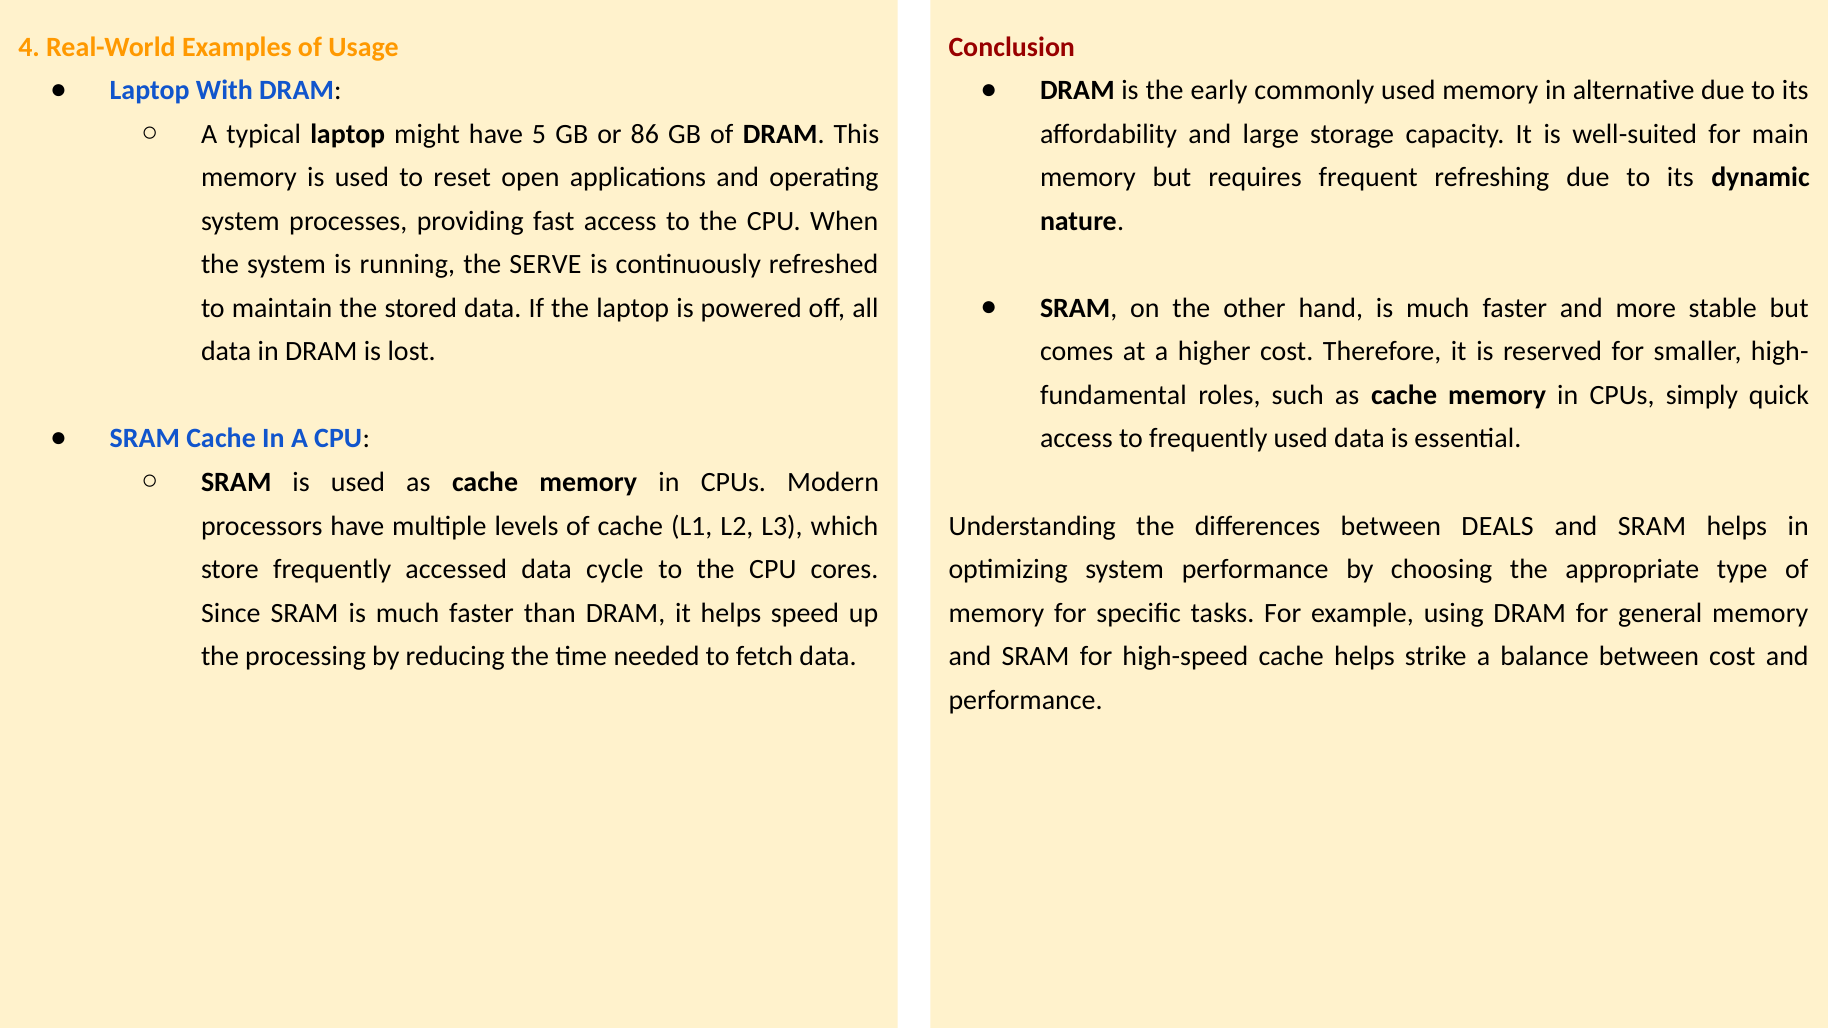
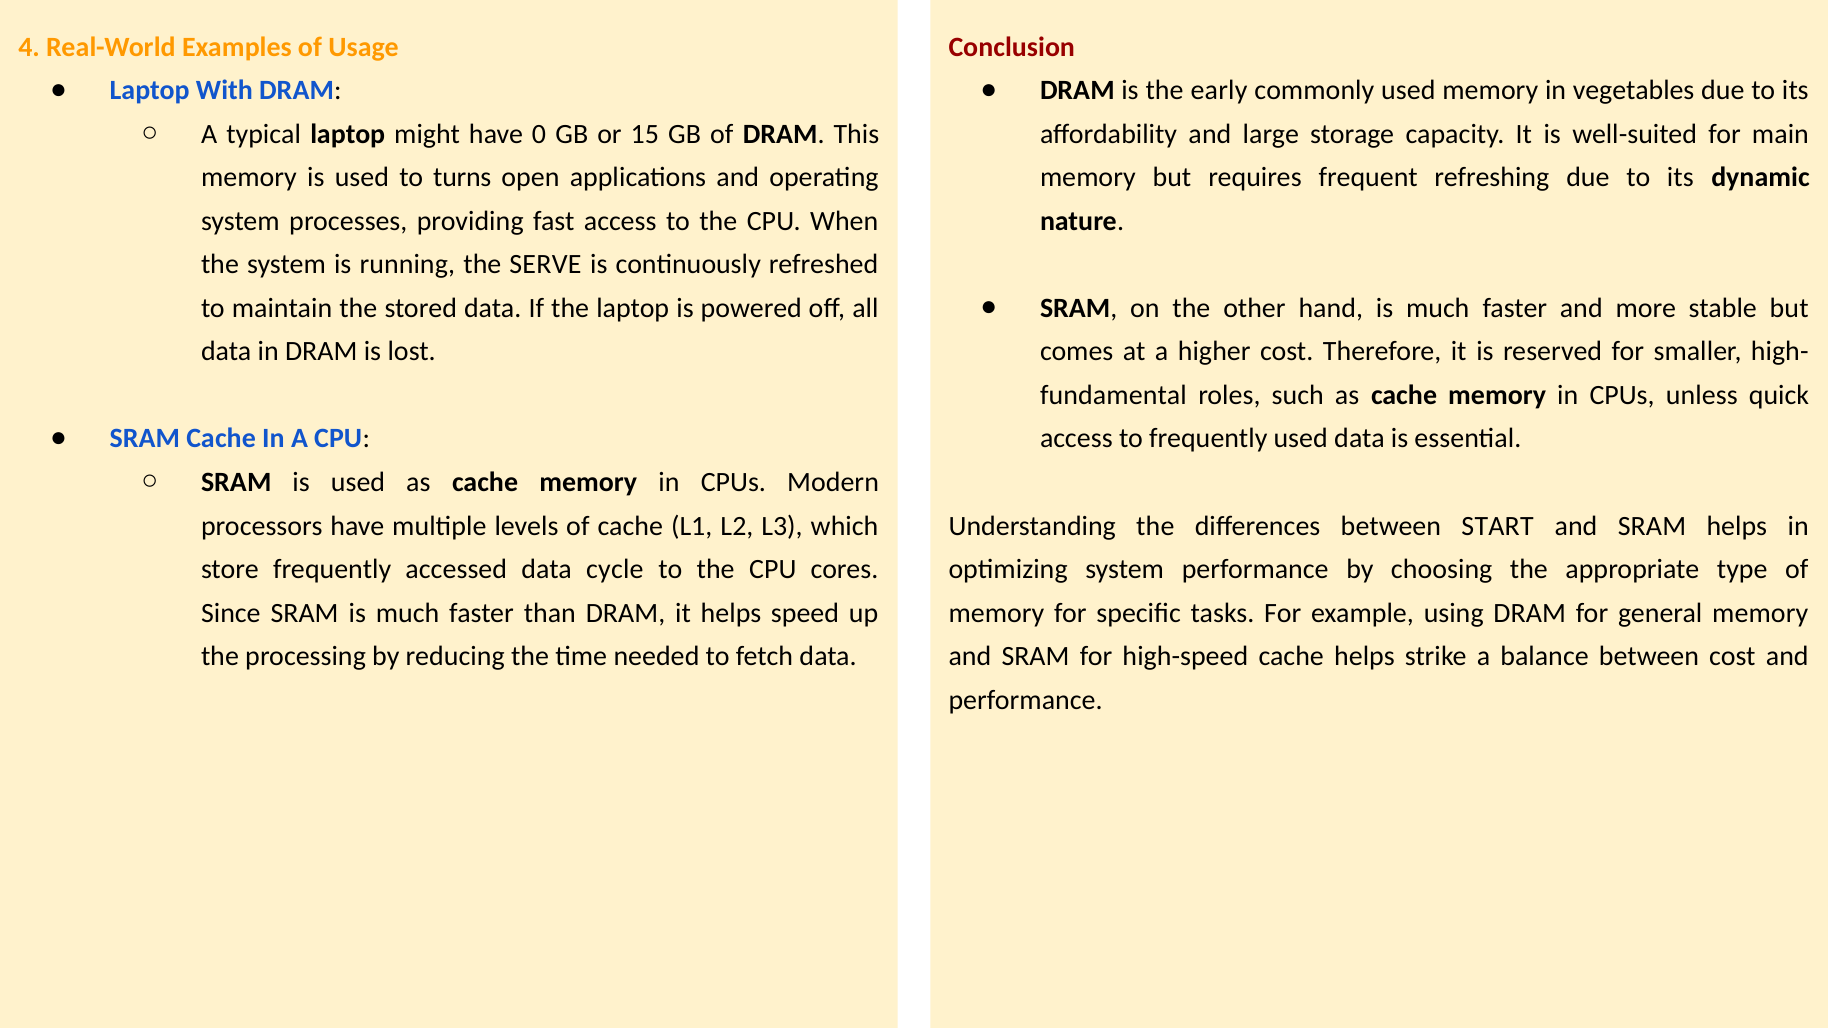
alternative: alternative -> vegetables
5: 5 -> 0
86: 86 -> 15
reset: reset -> turns
simply: simply -> unless
DEALS: DEALS -> START
